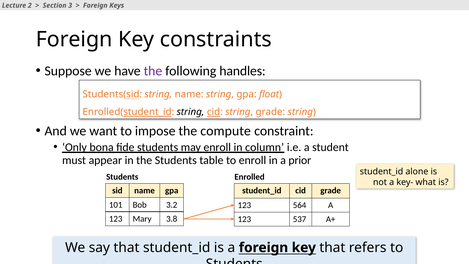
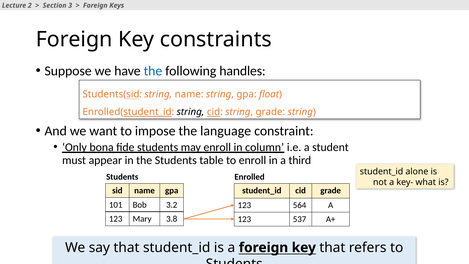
the at (153, 71) colour: purple -> blue
compute: compute -> language
prior: prior -> third
